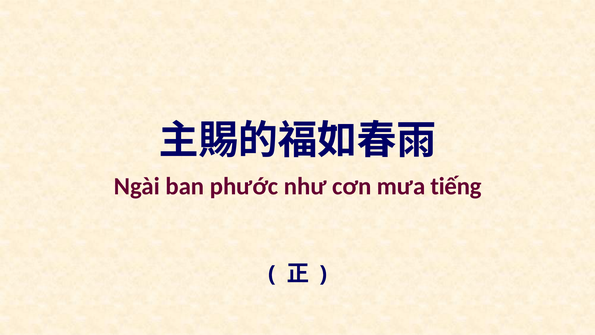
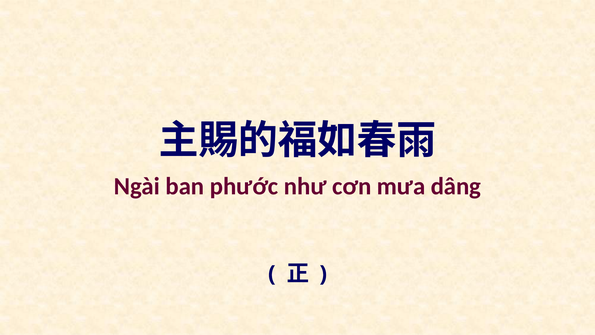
tiếng: tiếng -> dâng
